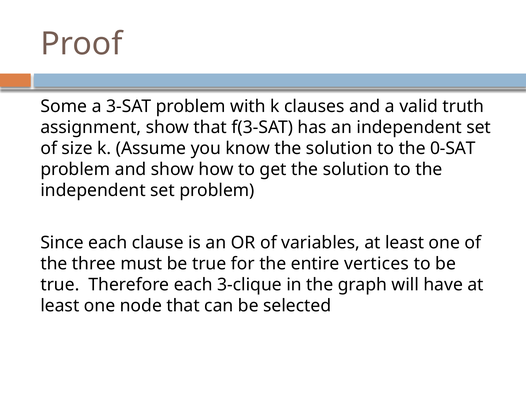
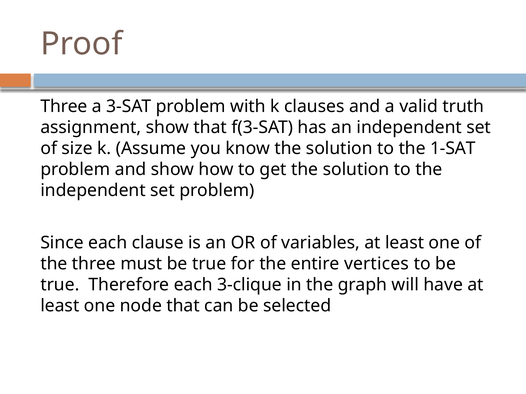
Some at (64, 106): Some -> Three
0-SAT: 0-SAT -> 1-SAT
